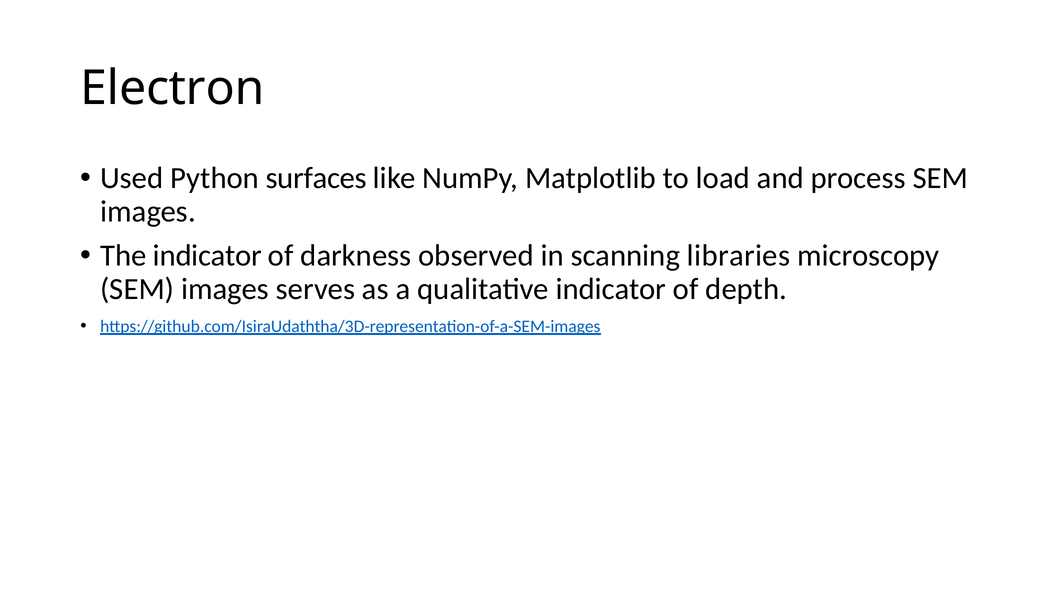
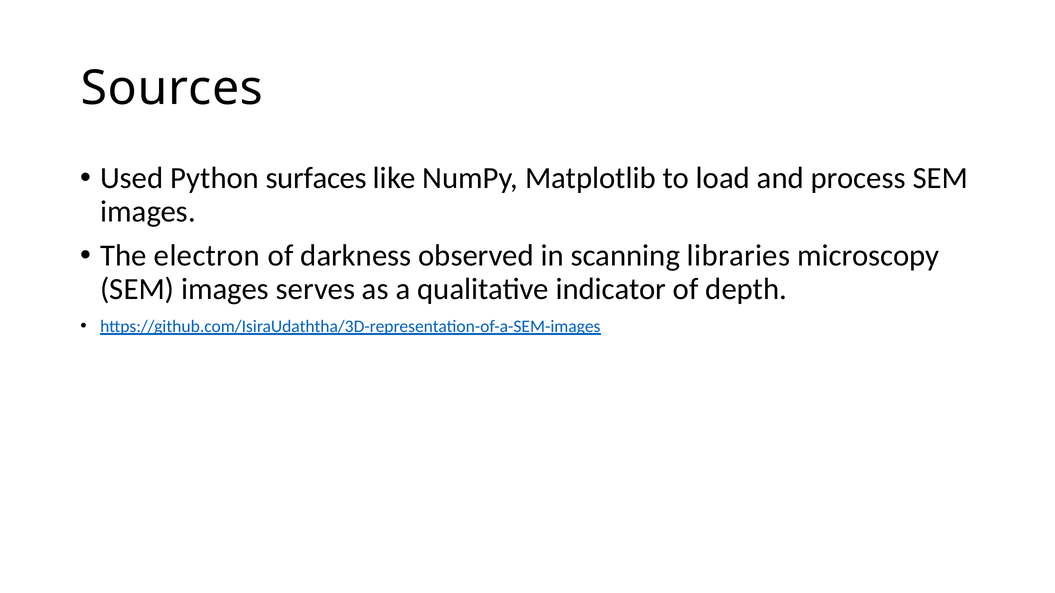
Electron: Electron -> Sources
The indicator: indicator -> electron
